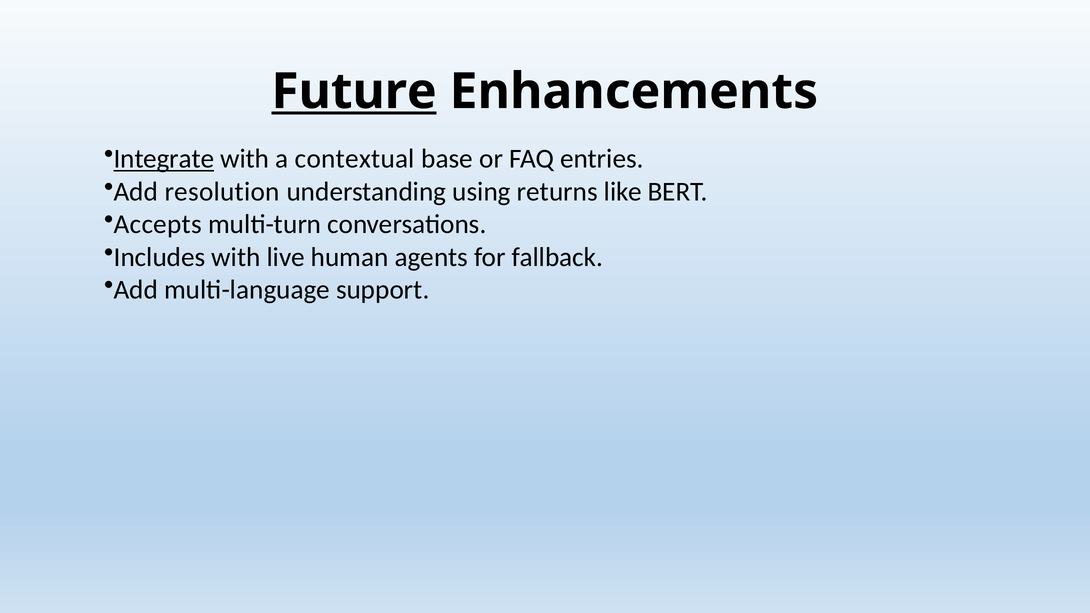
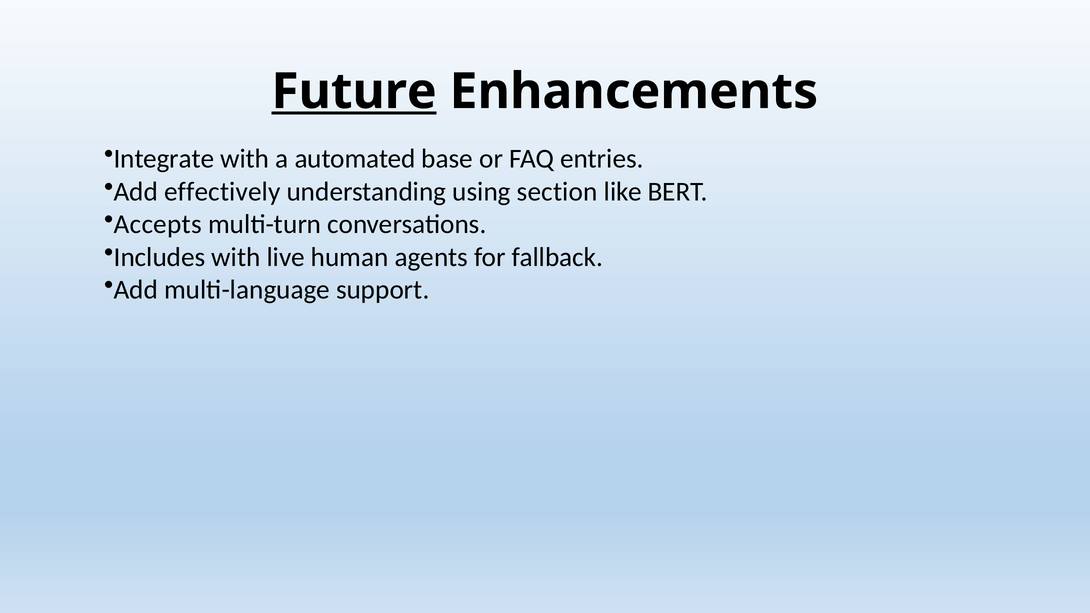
Integrate underline: present -> none
contextual: contextual -> automated
resolution: resolution -> effectively
returns: returns -> section
